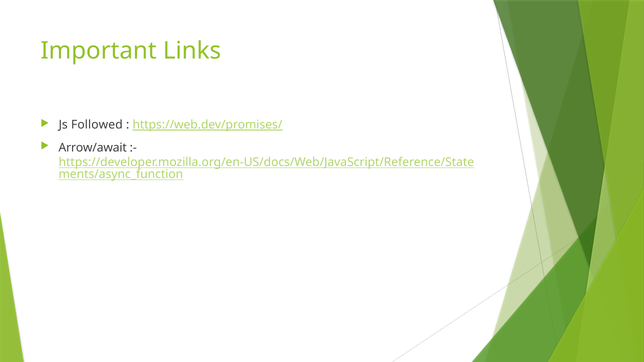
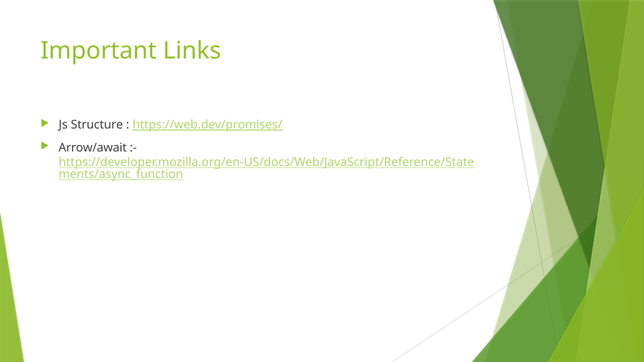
Followed: Followed -> Structure
